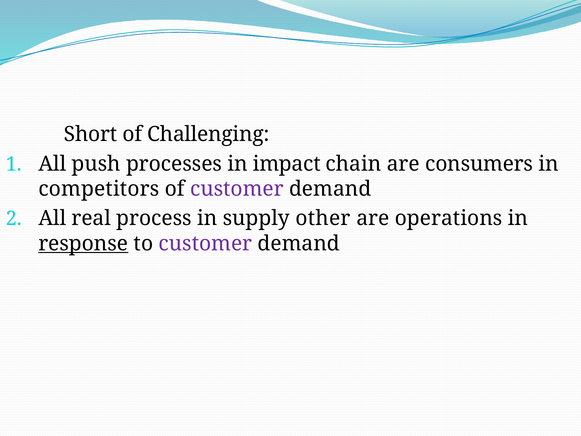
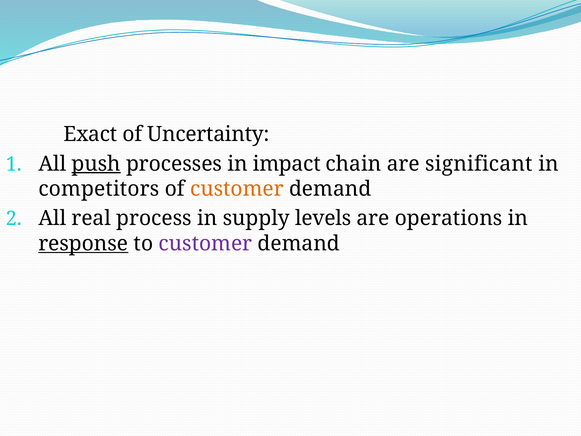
Short: Short -> Exact
Challenging: Challenging -> Uncertainty
push underline: none -> present
consumers: consumers -> significant
customer at (237, 189) colour: purple -> orange
other: other -> levels
